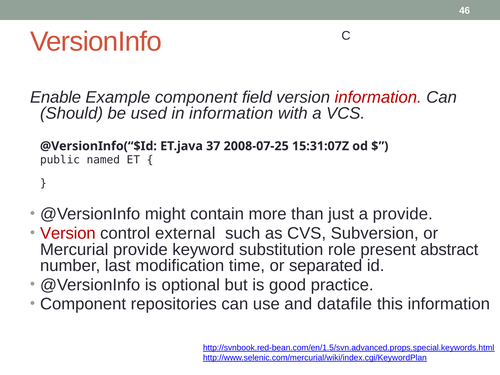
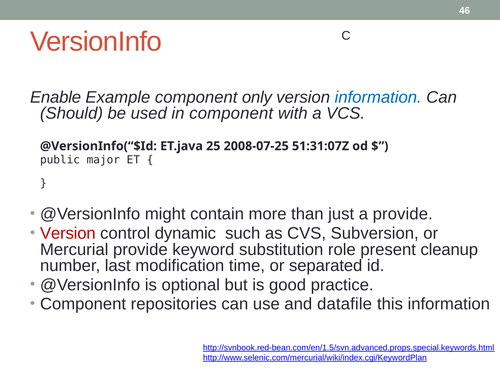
field: field -> only
information at (378, 97) colour: red -> blue
in information: information -> component
37: 37 -> 25
15:31:07Z: 15:31:07Z -> 51:31:07Z
named: named -> major
external: external -> dynamic
abstract: abstract -> cleanup
